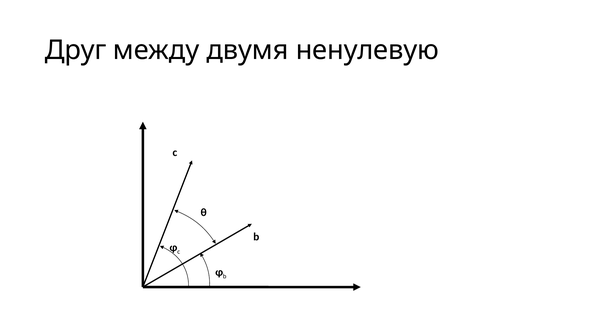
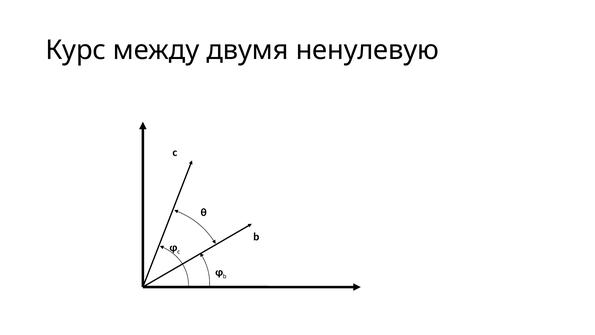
Друг: Друг -> Курс
